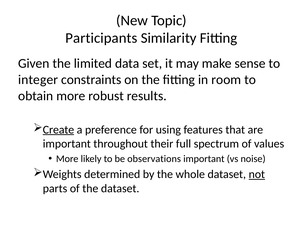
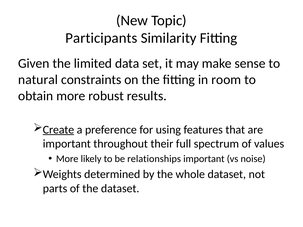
integer: integer -> natural
observations: observations -> relationships
not underline: present -> none
